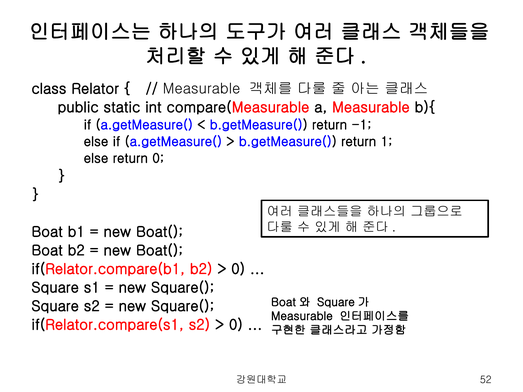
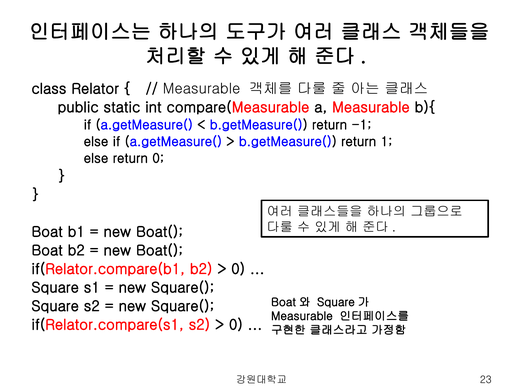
52: 52 -> 23
